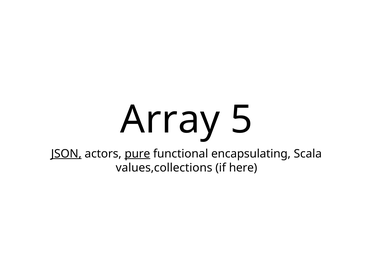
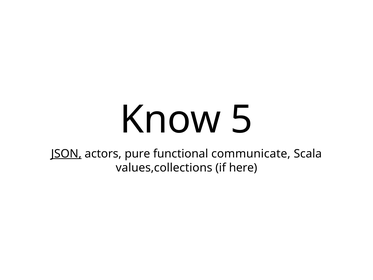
Array: Array -> Know
pure underline: present -> none
encapsulating: encapsulating -> communicate
